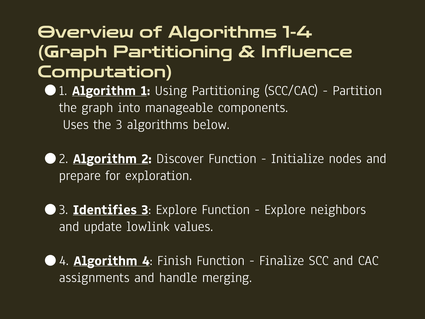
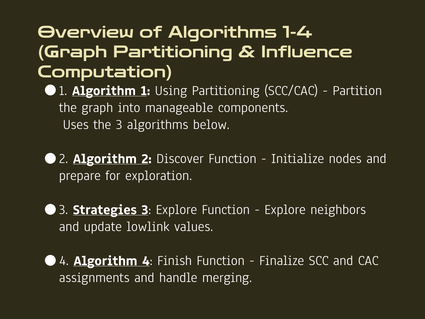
Identifies: Identifies -> Strategies
